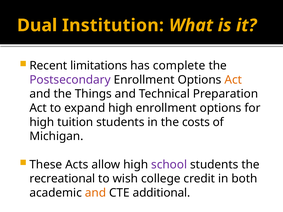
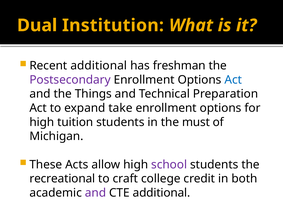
Recent limitations: limitations -> additional
complete: complete -> freshman
Act at (233, 80) colour: orange -> blue
expand high: high -> take
costs: costs -> must
wish: wish -> craft
and at (96, 193) colour: orange -> purple
